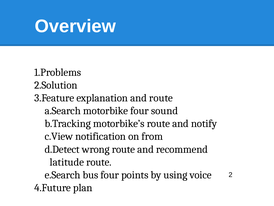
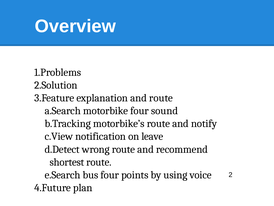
from: from -> leave
latitude: latitude -> shortest
